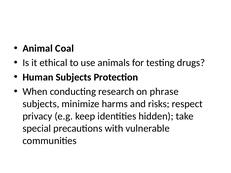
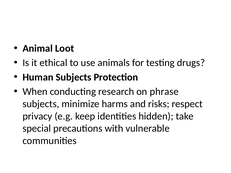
Coal: Coal -> Loot
